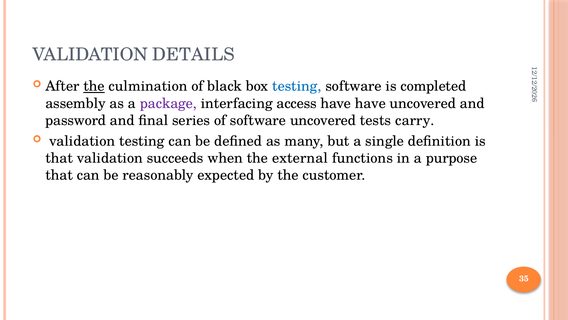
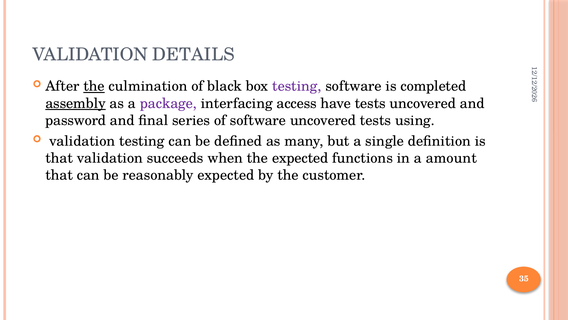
testing at (297, 86) colour: blue -> purple
assembly underline: none -> present
have have: have -> tests
carry: carry -> using
the external: external -> expected
purpose: purpose -> amount
